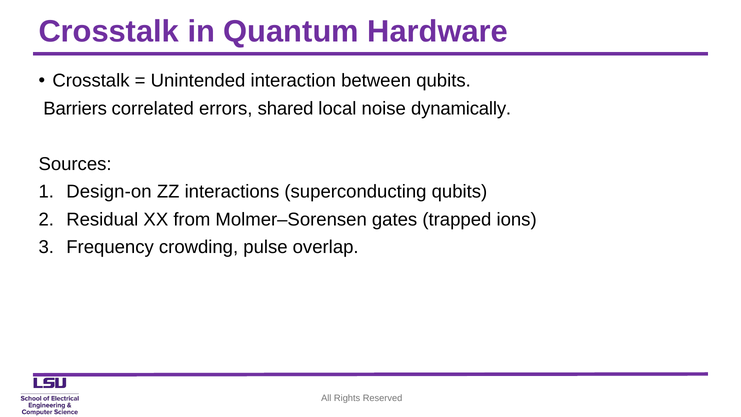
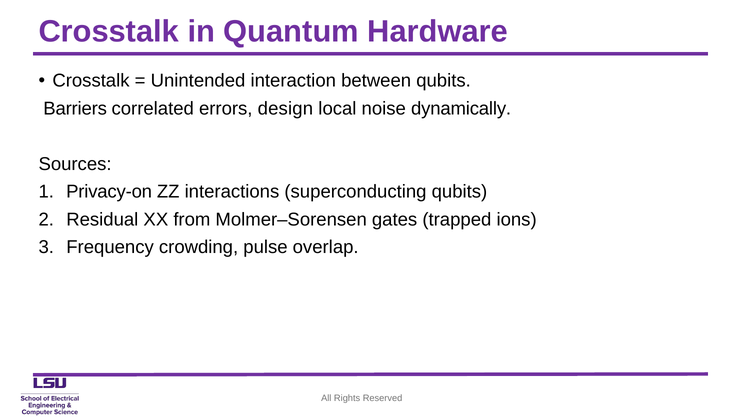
shared: shared -> design
Design-on: Design-on -> Privacy-on
